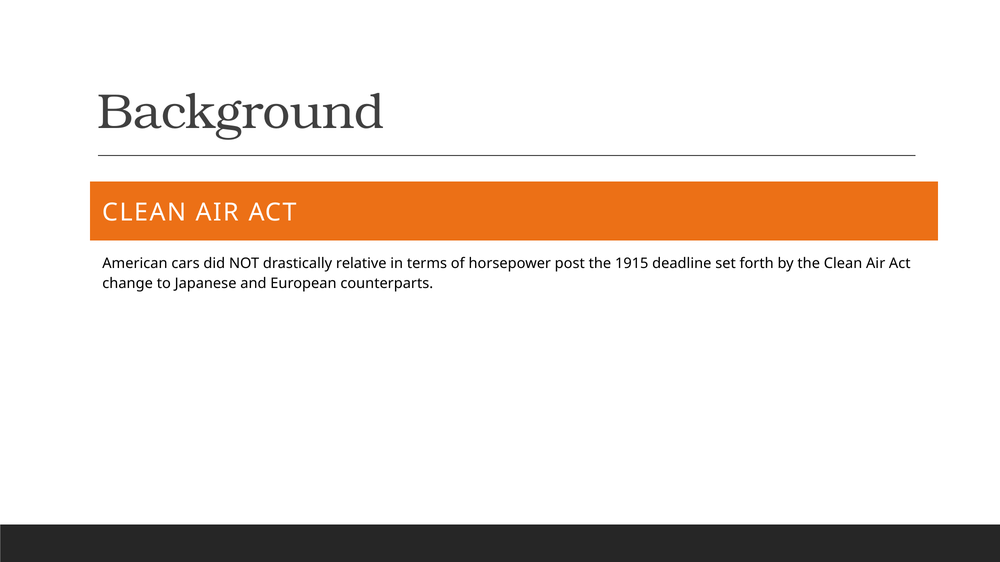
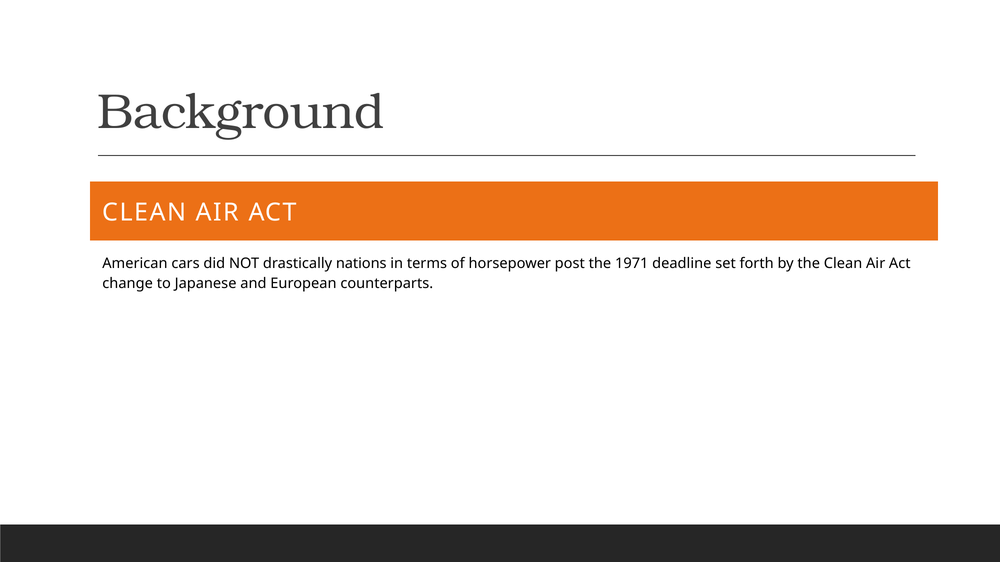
relative: relative -> nations
1915: 1915 -> 1971
